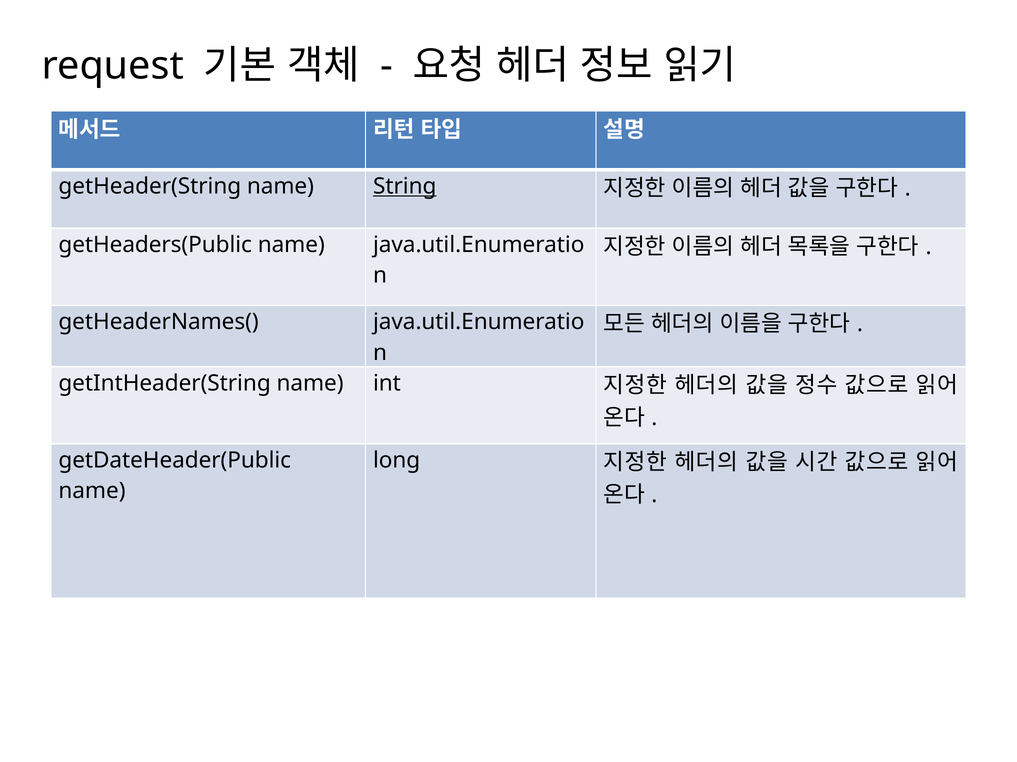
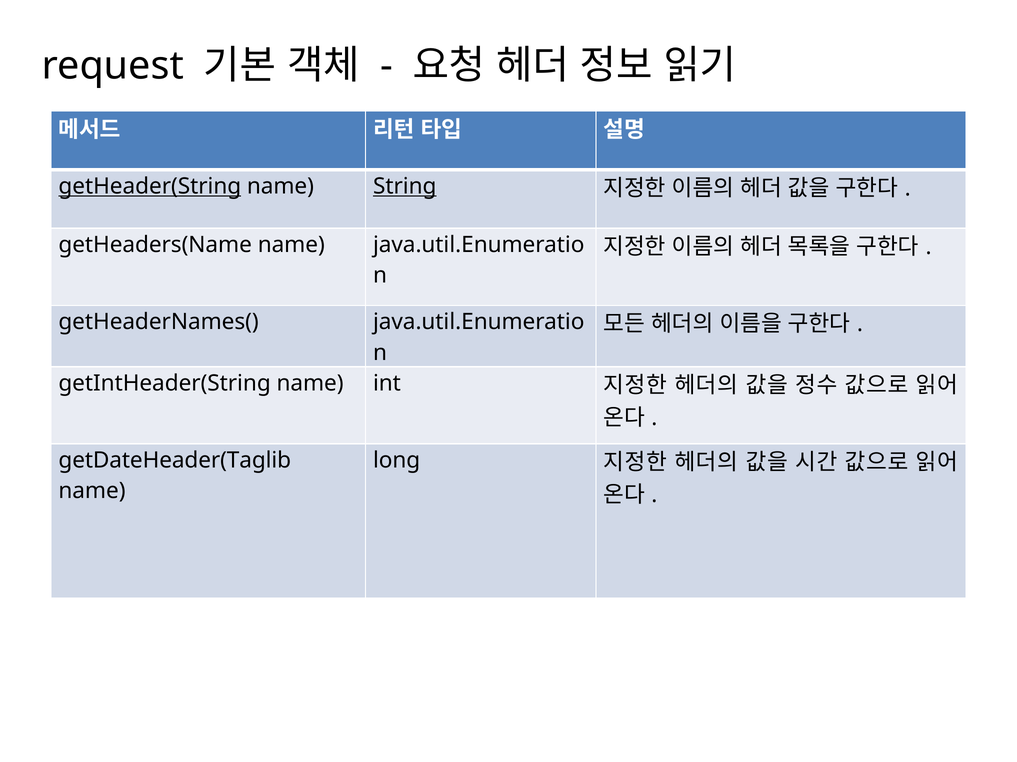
getHeader(String underline: none -> present
getHeaders(Public: getHeaders(Public -> getHeaders(Name
getDateHeader(Public: getDateHeader(Public -> getDateHeader(Taglib
